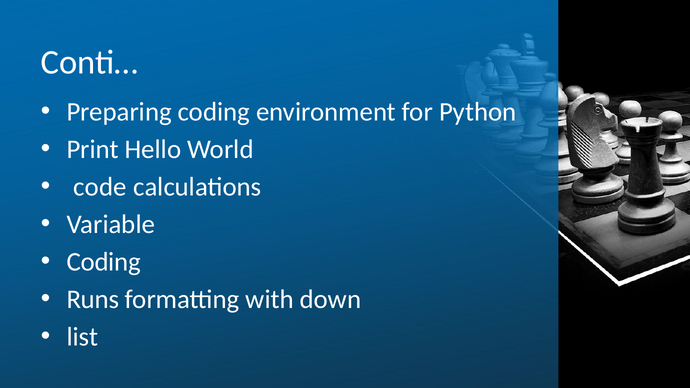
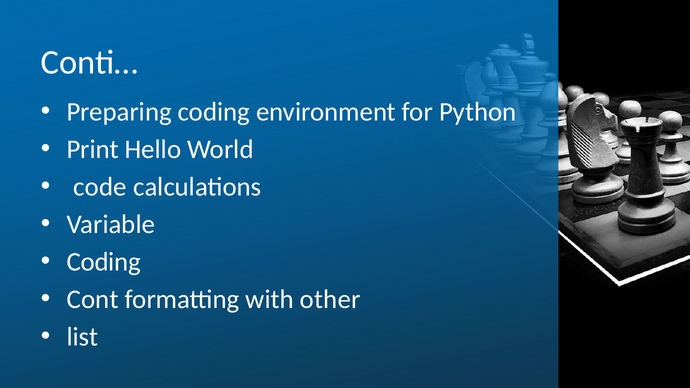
Runs: Runs -> Cont
down: down -> other
